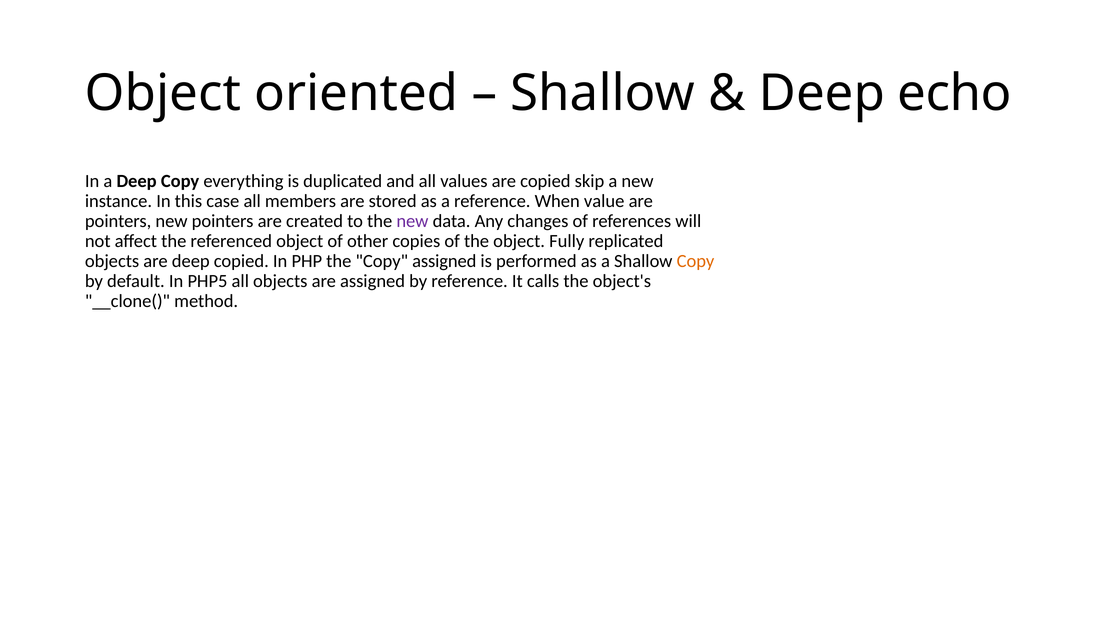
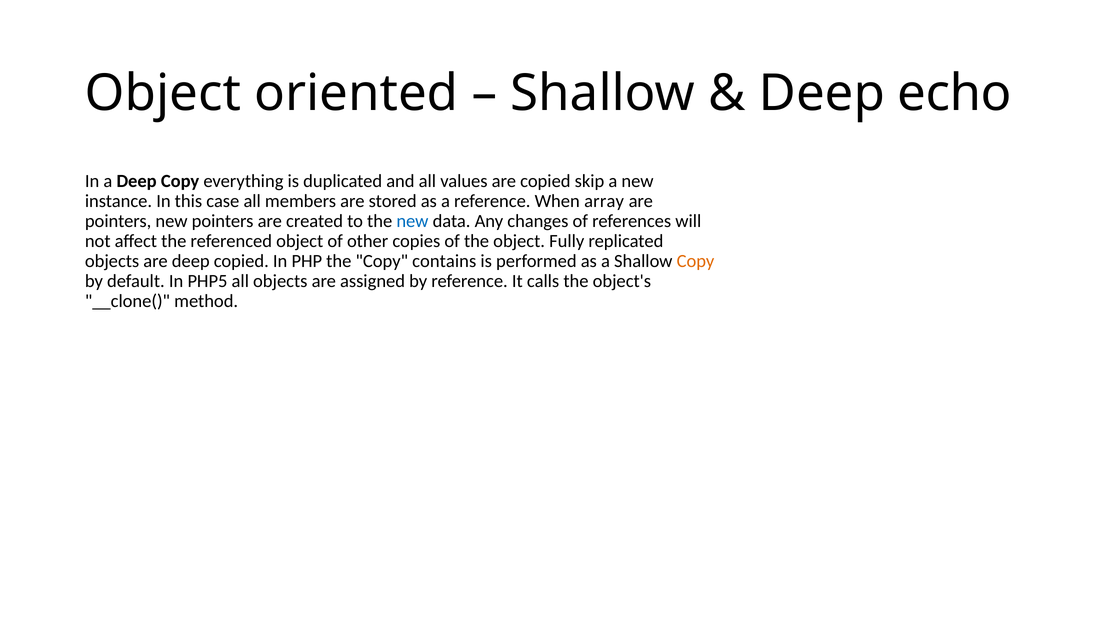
value: value -> array
new at (412, 221) colour: purple -> blue
Copy assigned: assigned -> contains
